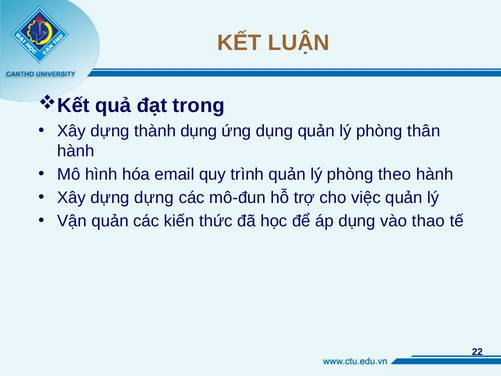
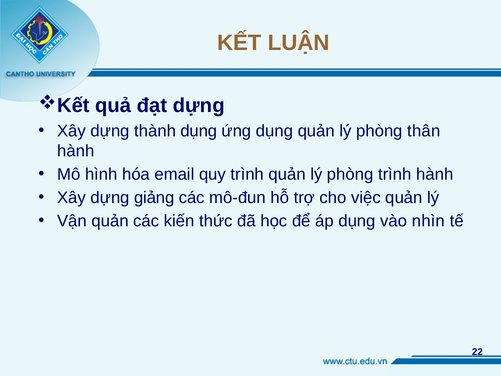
đạt trong: trong -> dựng
phòng theo: theo -> trình
dựng dựng: dựng -> giảng
thao: thao -> nhìn
